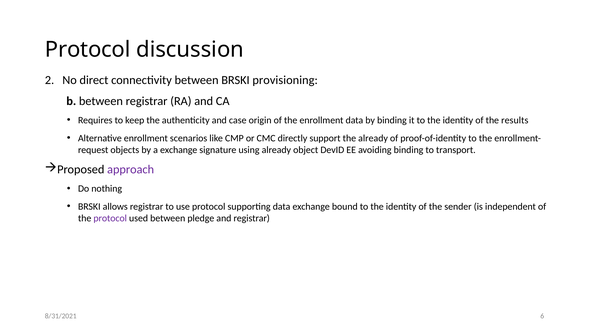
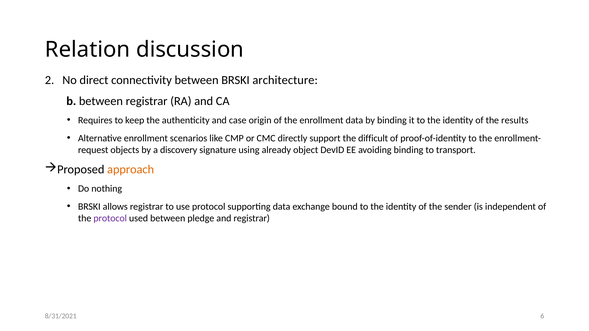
Protocol at (88, 49): Protocol -> Relation
provisioning: provisioning -> architecture
the already: already -> difficult
a exchange: exchange -> discovery
approach colour: purple -> orange
